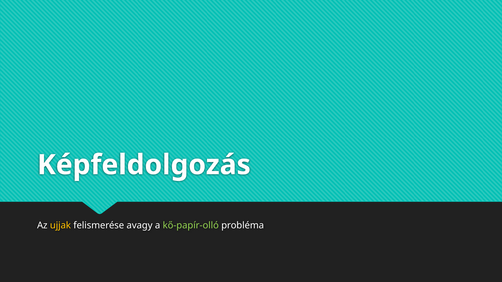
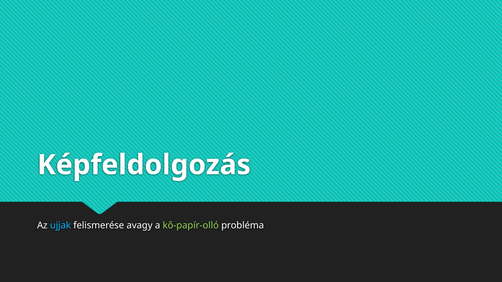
ujjak colour: yellow -> light blue
